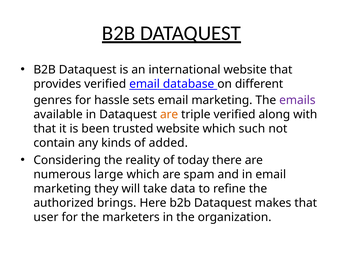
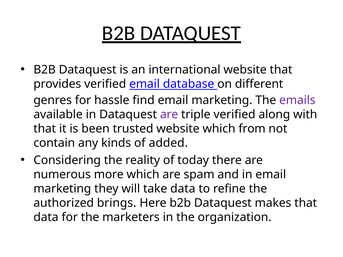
sets: sets -> find
are at (169, 114) colour: orange -> purple
such: such -> from
large: large -> more
user at (46, 218): user -> data
